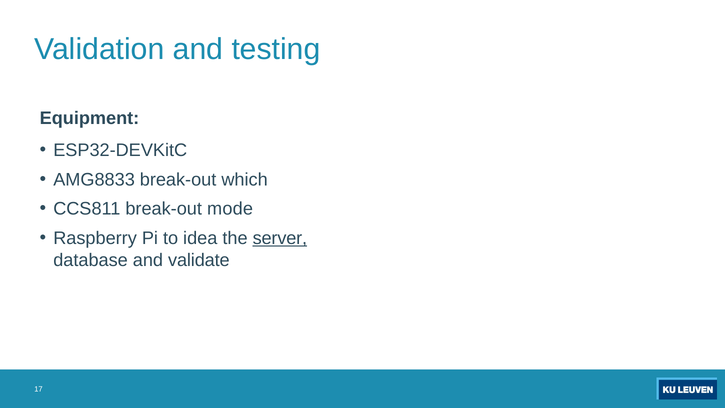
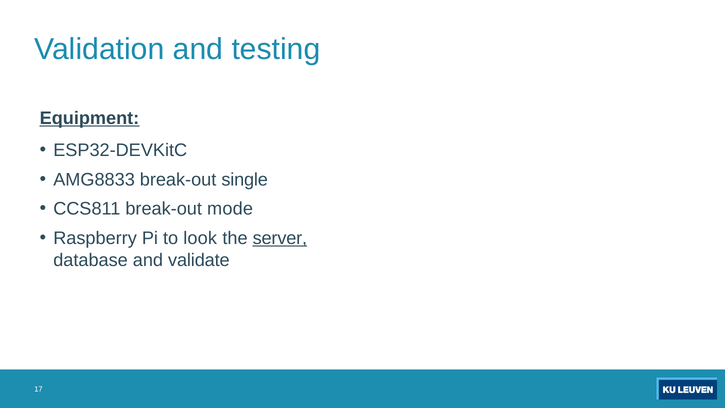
Equipment underline: none -> present
which: which -> single
idea: idea -> look
